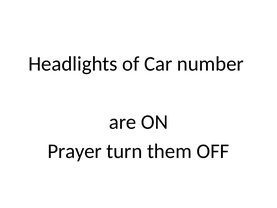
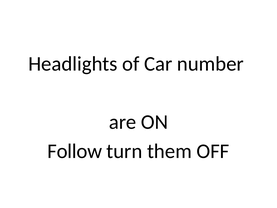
Prayer: Prayer -> Follow
